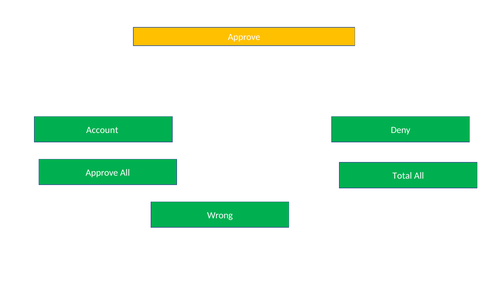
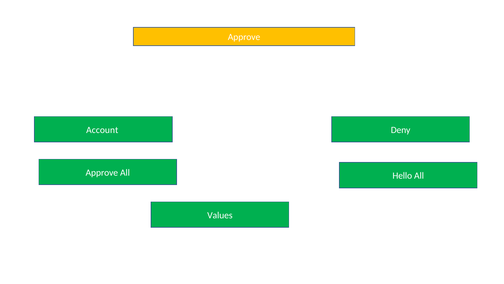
Total: Total -> Hello
Wrong: Wrong -> Values
